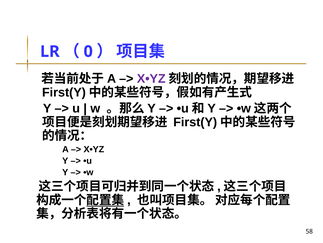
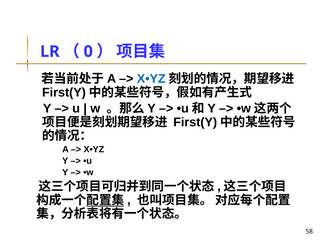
X•YZ at (151, 79) colour: purple -> blue
